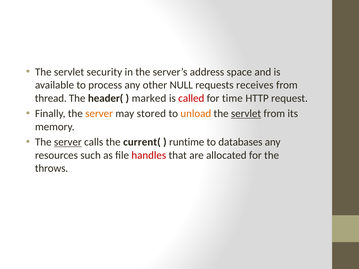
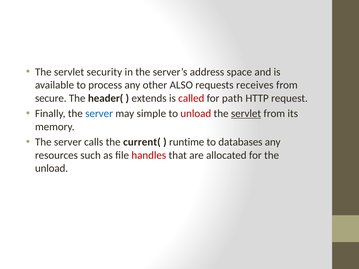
NULL: NULL -> ALSO
thread: thread -> secure
marked: marked -> extends
time: time -> path
server at (99, 114) colour: orange -> blue
stored: stored -> simple
unload at (196, 114) colour: orange -> red
server at (68, 142) underline: present -> none
throws at (52, 168): throws -> unload
